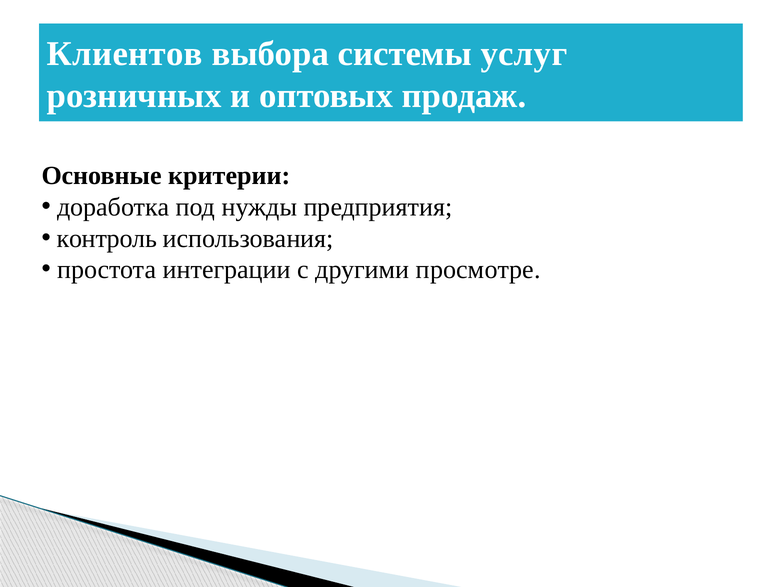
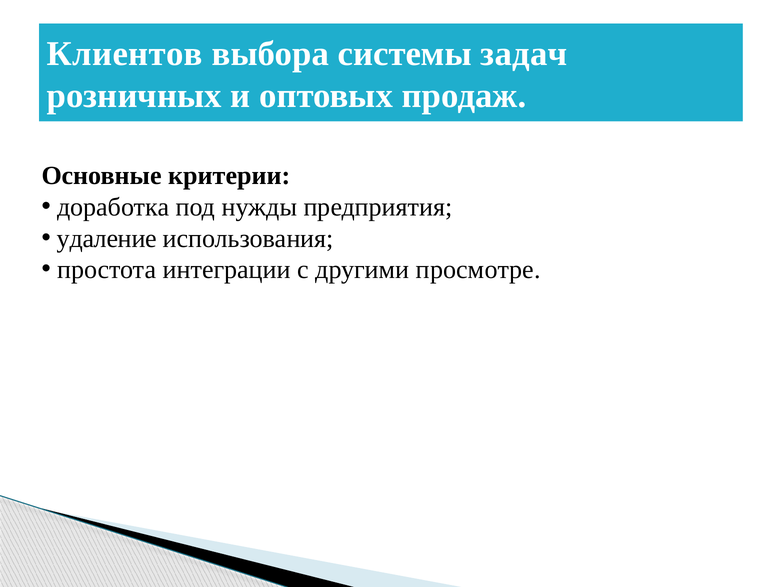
услуг: услуг -> задач
контроль: контроль -> удаление
